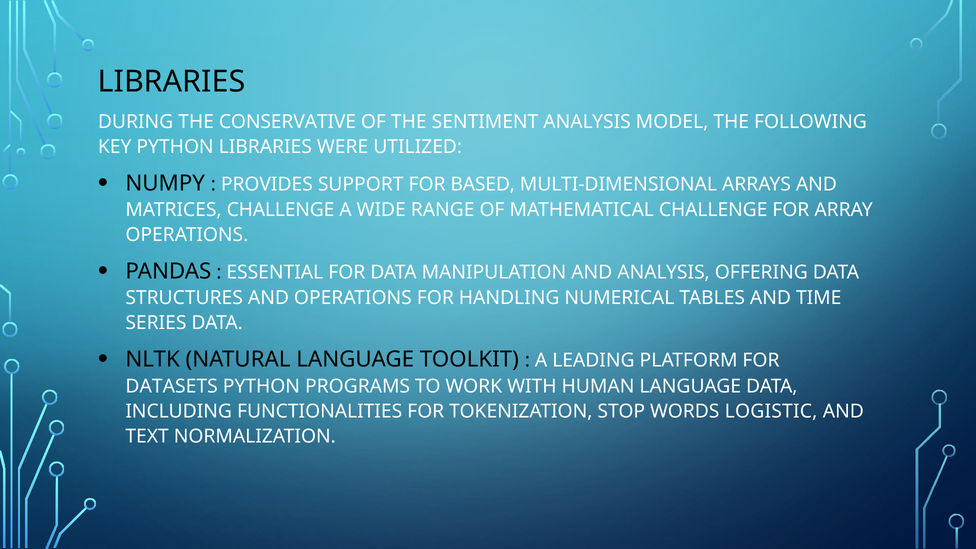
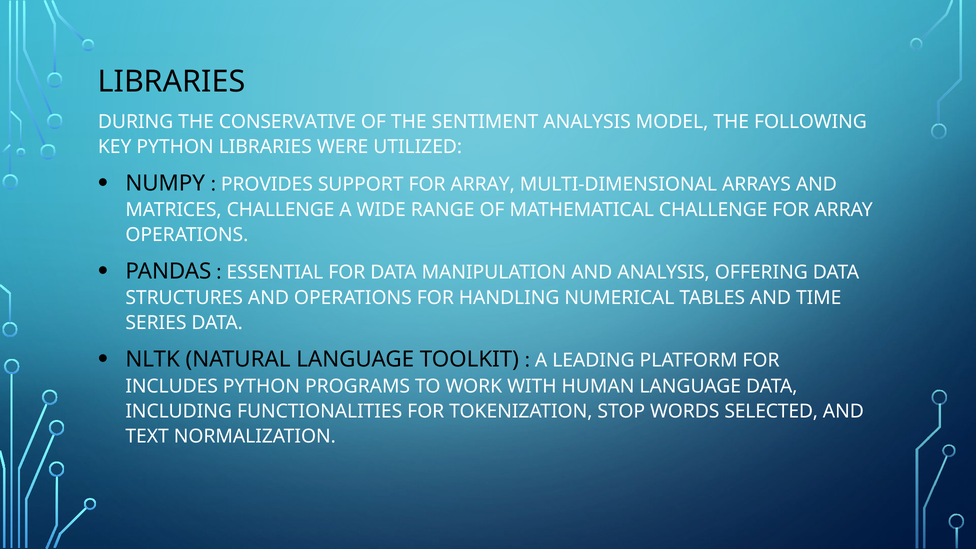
SUPPORT FOR BASED: BASED -> ARRAY
DATASETS: DATASETS -> INCLUDES
LOGISTIC: LOGISTIC -> SELECTED
